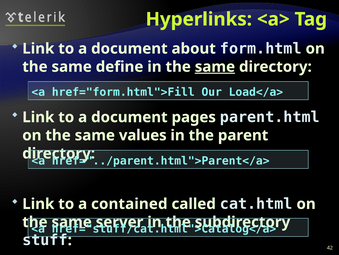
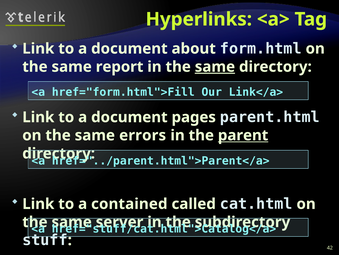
define: define -> report
Load</a>: Load</a> -> Link</a>
values: values -> errors
parent underline: none -> present
